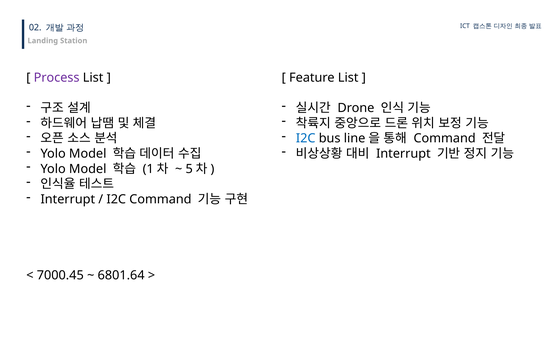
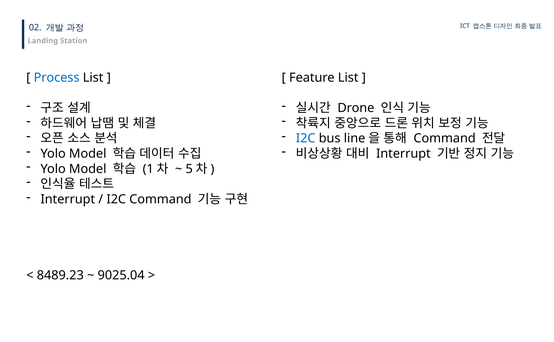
Process colour: purple -> blue
7000.45: 7000.45 -> 8489.23
6801.64: 6801.64 -> 9025.04
